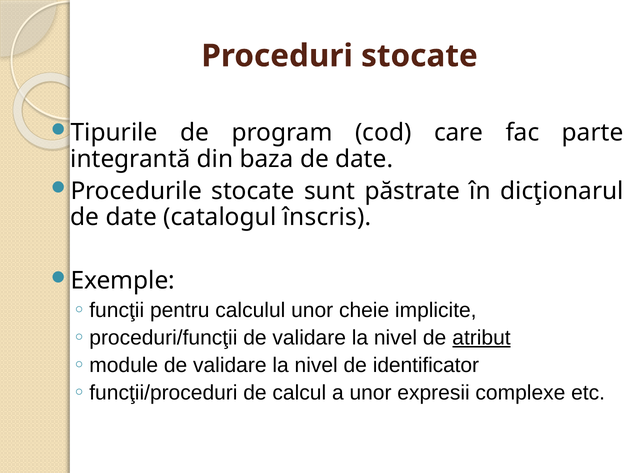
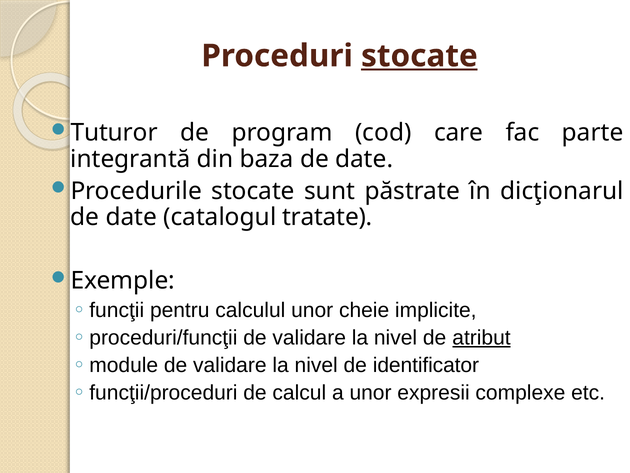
stocate at (419, 56) underline: none -> present
Tipurile: Tipurile -> Tuturor
înscris: înscris -> tratate
